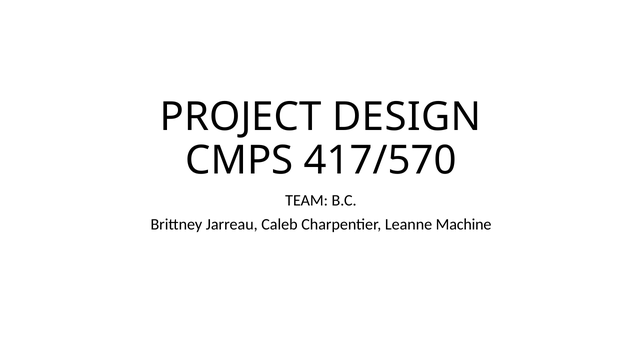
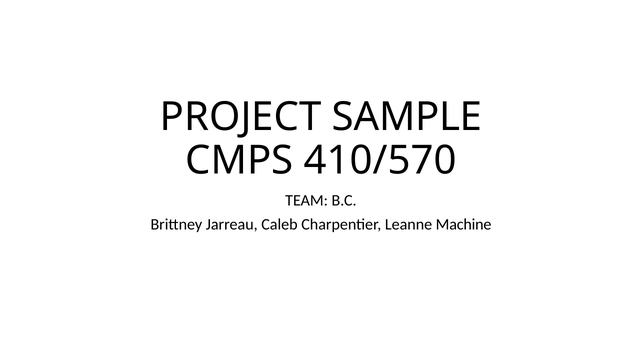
DESIGN: DESIGN -> SAMPLE
417/570: 417/570 -> 410/570
